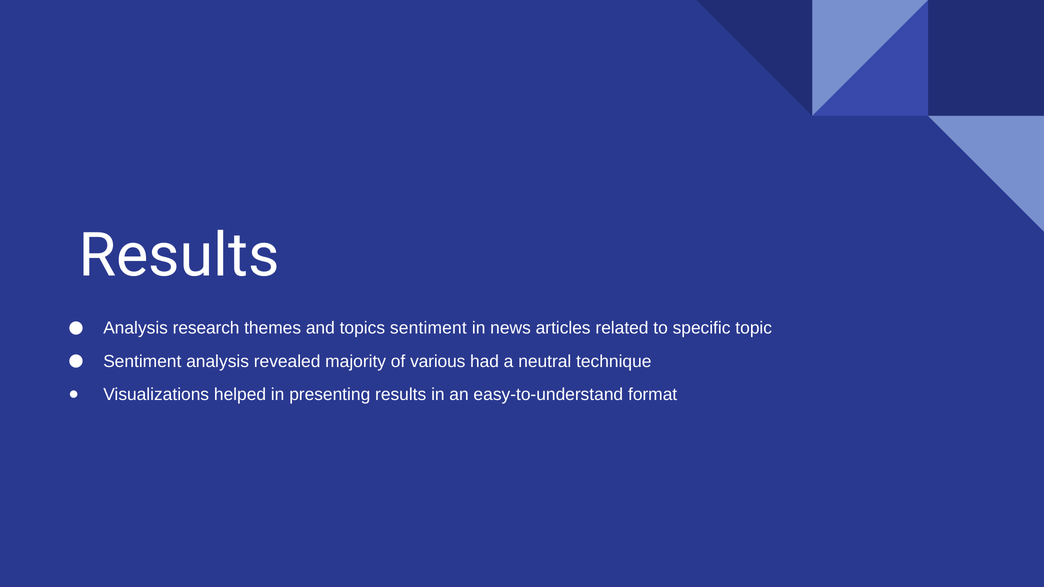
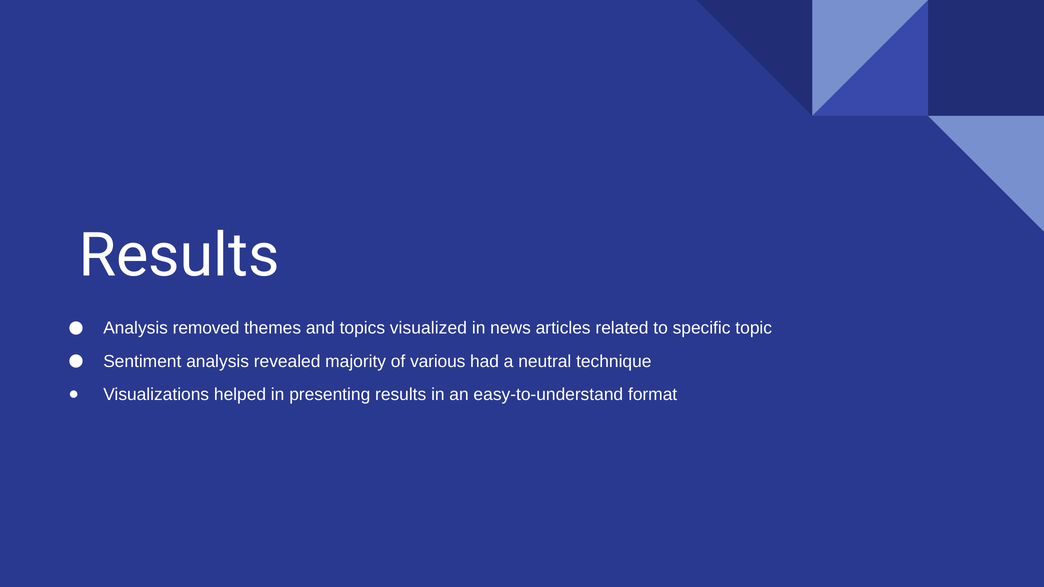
research: research -> removed
topics sentiment: sentiment -> visualized
